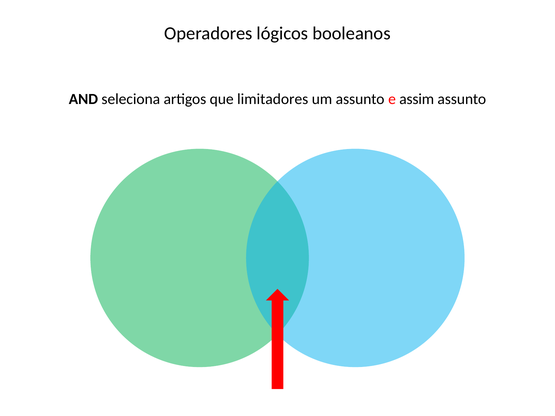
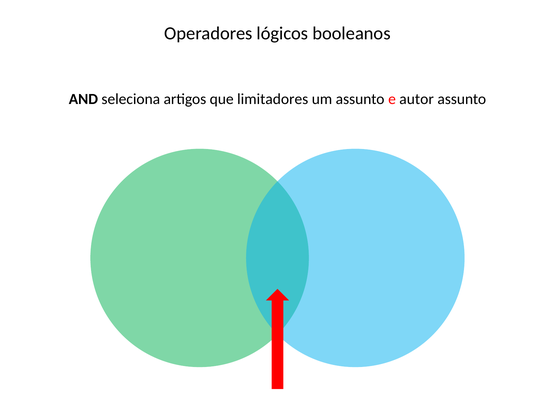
assim: assim -> autor
